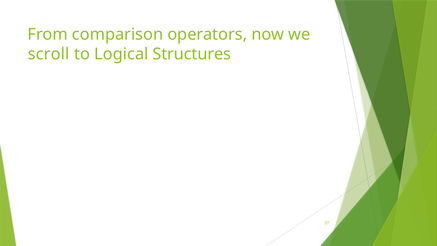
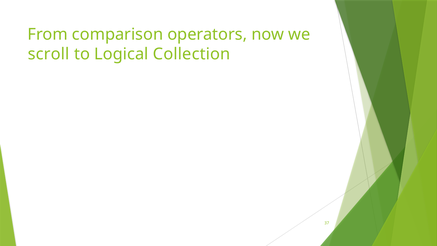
Structures: Structures -> Collection
